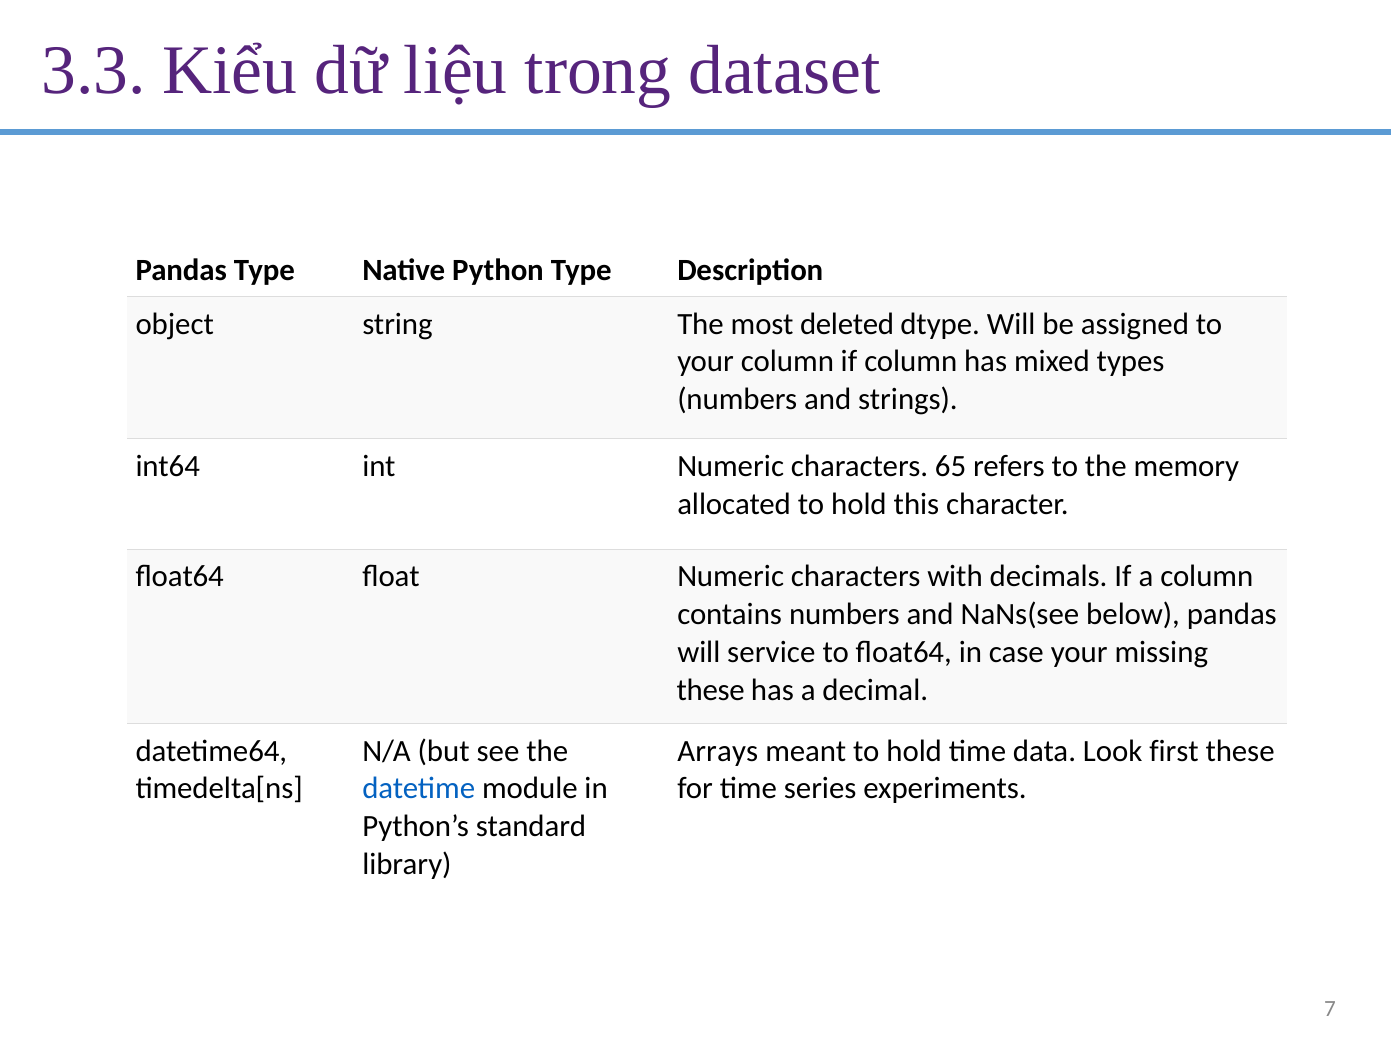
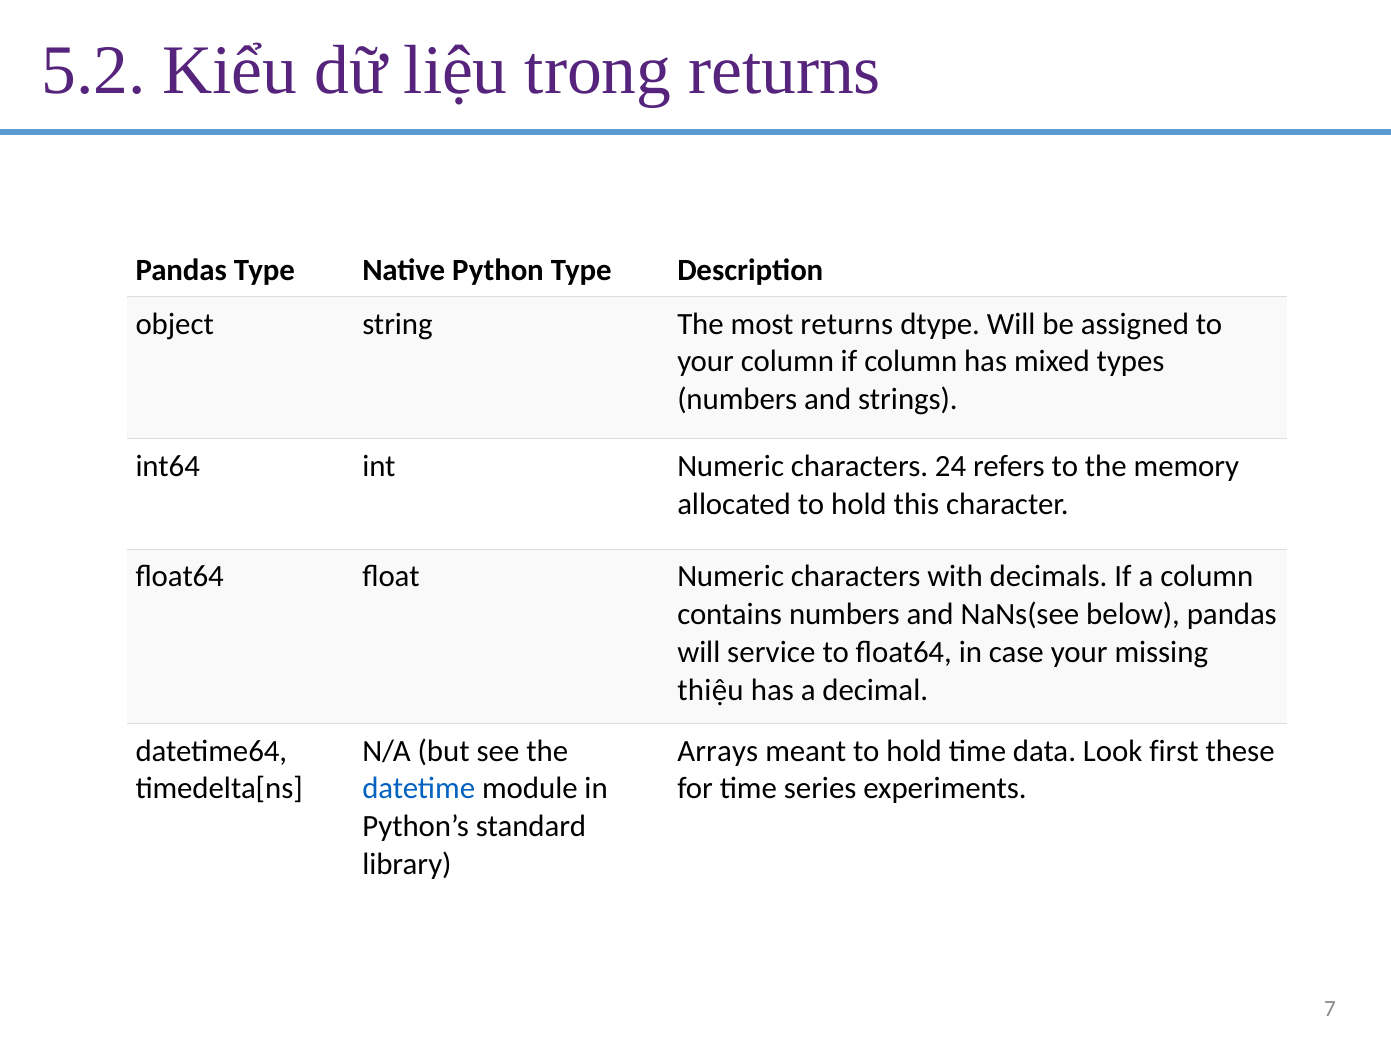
3.3: 3.3 -> 5.2
trong dataset: dataset -> returns
most deleted: deleted -> returns
65: 65 -> 24
these at (711, 690): these -> thiệu
